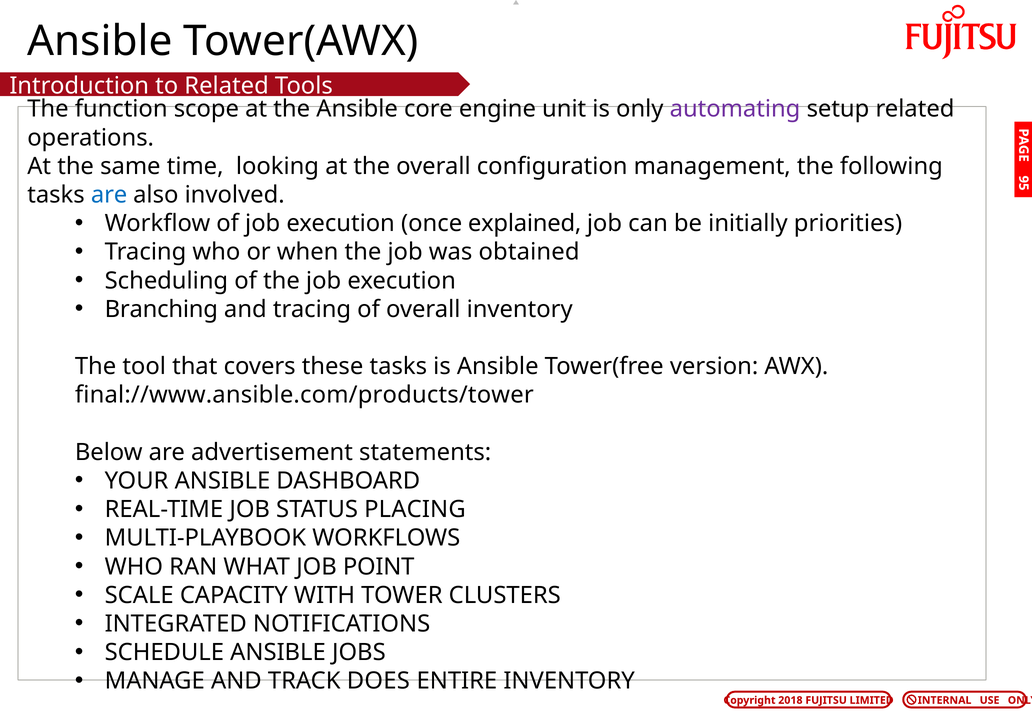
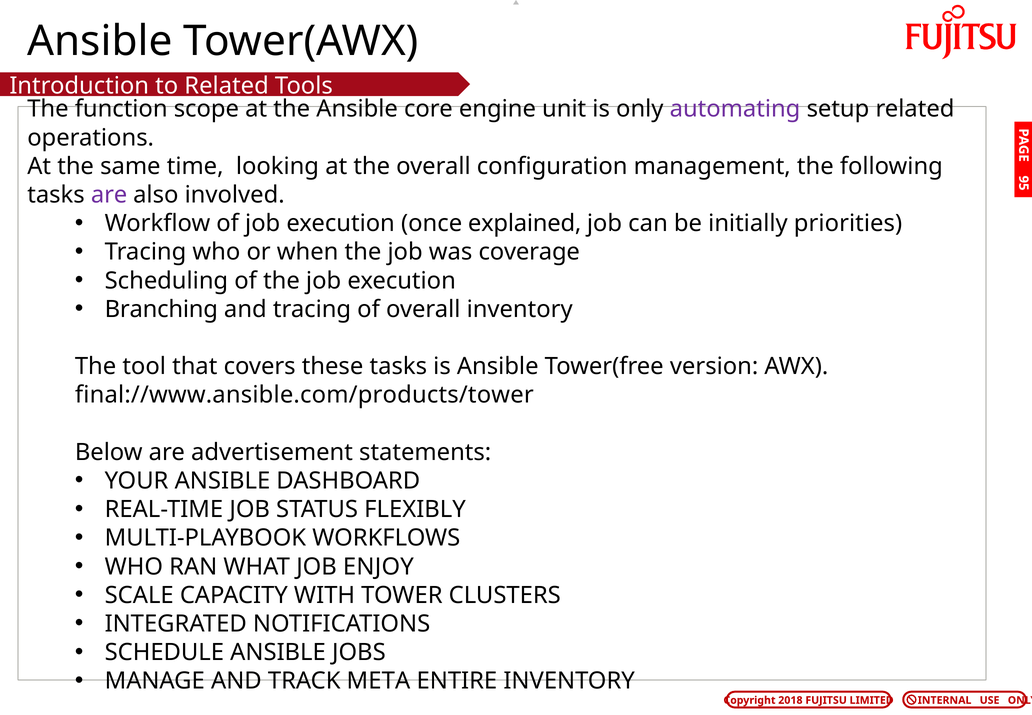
are at (109, 195) colour: blue -> purple
obtained: obtained -> coverage
PLACING: PLACING -> FLEXIBLY
POINT: POINT -> ENJOY
DOES: DOES -> META
